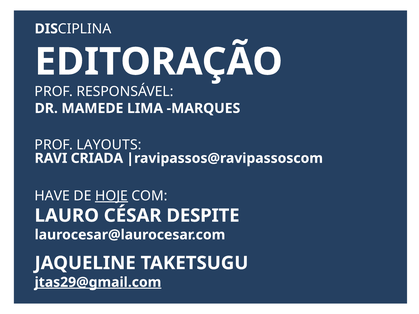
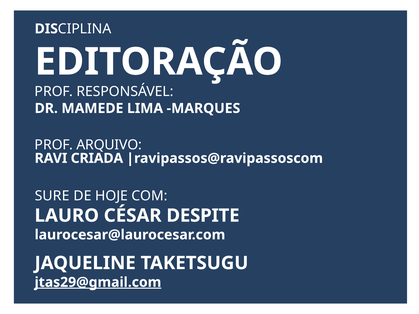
LAYOUTS: LAYOUTS -> ARQUIVO
HAVE: HAVE -> SURE
HOJE underline: present -> none
